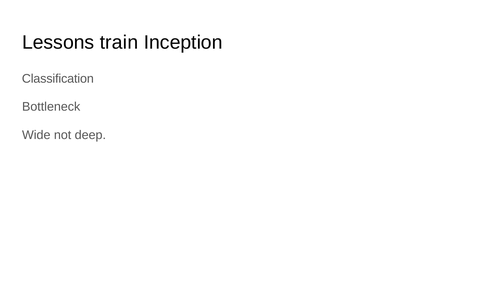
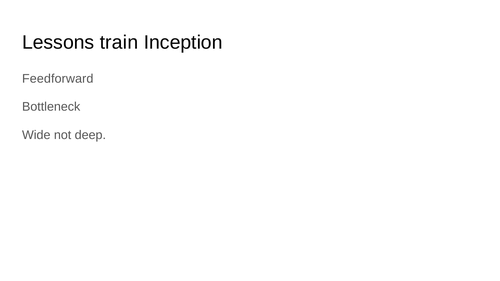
Classification: Classification -> Feedforward
